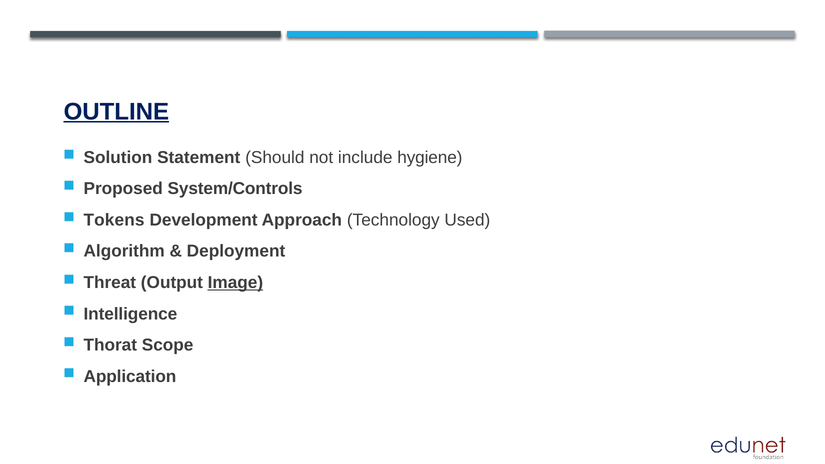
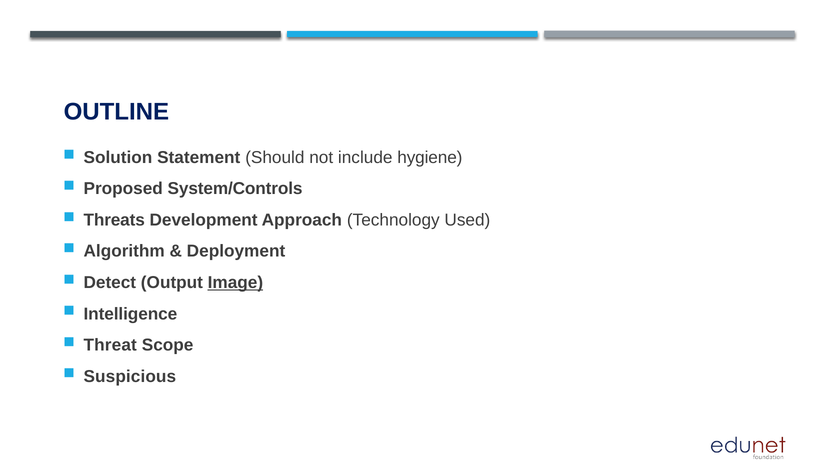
OUTLINE underline: present -> none
Tokens: Tokens -> Threats
Threat: Threat -> Detect
Thorat: Thorat -> Threat
Application: Application -> Suspicious
